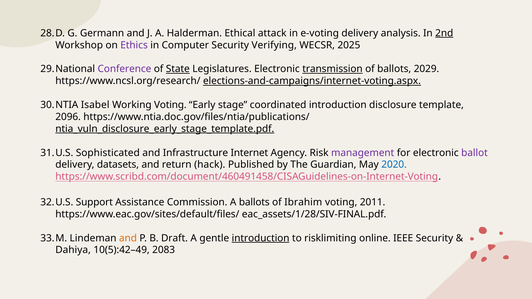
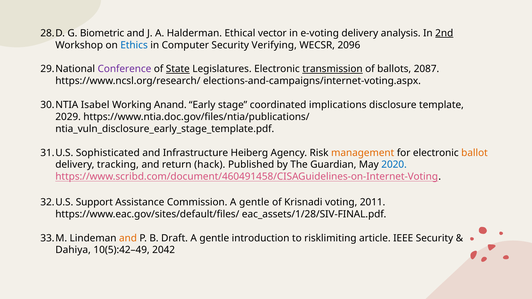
Germann: Germann -> Biometric
attack: attack -> vector
Ethics colour: purple -> blue
2025: 2025 -> 2096
2029: 2029 -> 2087
elections-and-campaigns/internet-voting.aspx underline: present -> none
Working Voting: Voting -> Anand
coordinated introduction: introduction -> implications
2096: 2096 -> 2029
ntia_vuln_disclosure_early_stage_template.pdf underline: present -> none
Internet: Internet -> Heiberg
management colour: purple -> orange
ballot colour: purple -> orange
datasets: datasets -> tracking
Commission A ballots: ballots -> gentle
Ibrahim: Ibrahim -> Krisnadi
introduction at (261, 238) underline: present -> none
online: online -> article
2083: 2083 -> 2042
